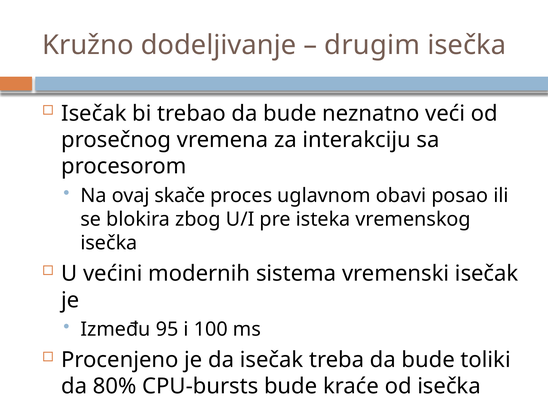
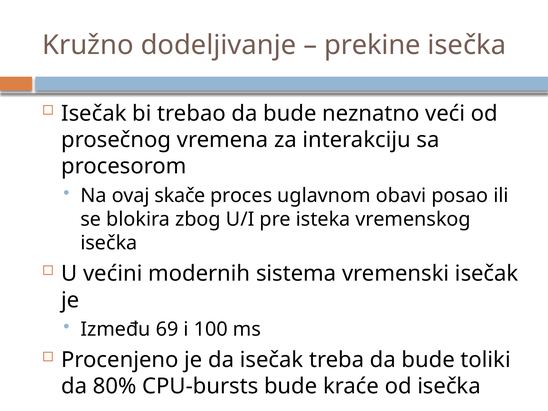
drugim: drugim -> prekine
95: 95 -> 69
